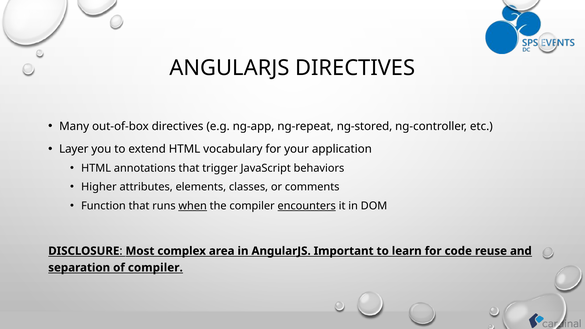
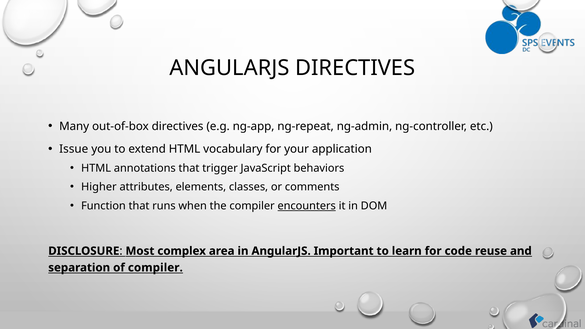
ng-stored: ng-stored -> ng-admin
Layer: Layer -> Issue
when underline: present -> none
